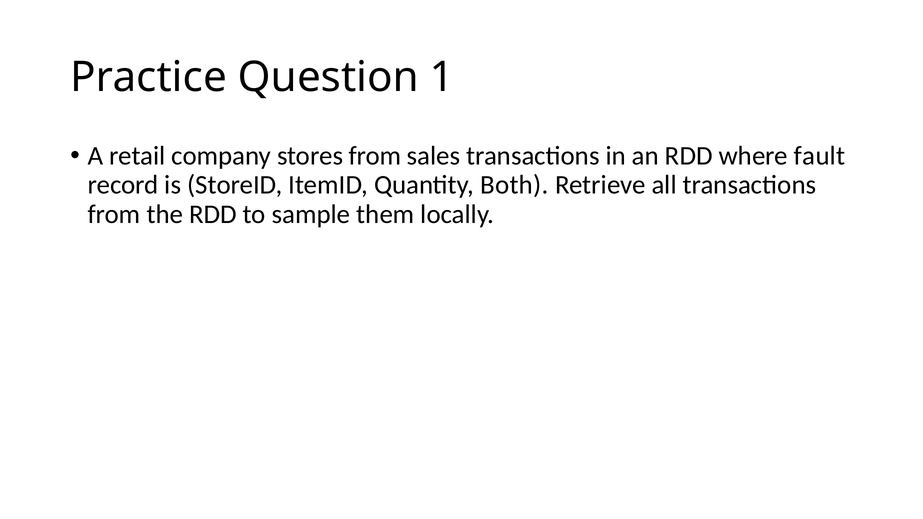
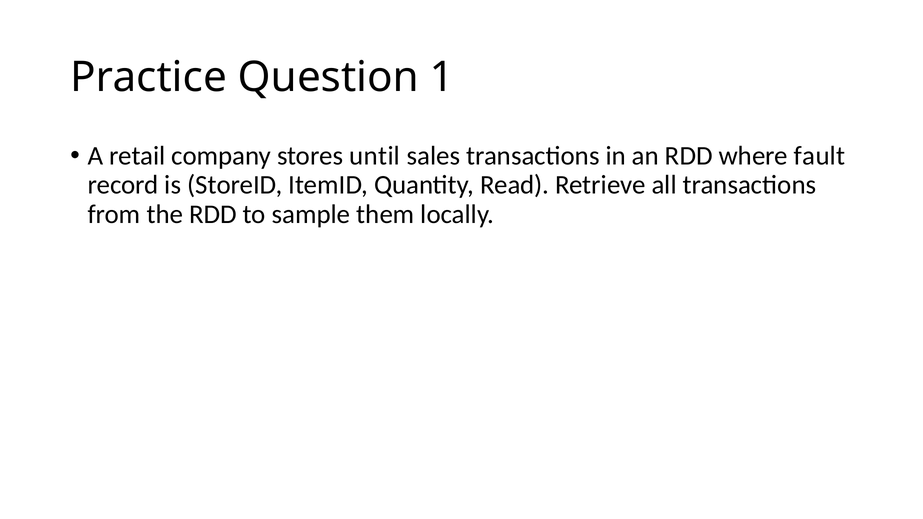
stores from: from -> until
Both: Both -> Read
